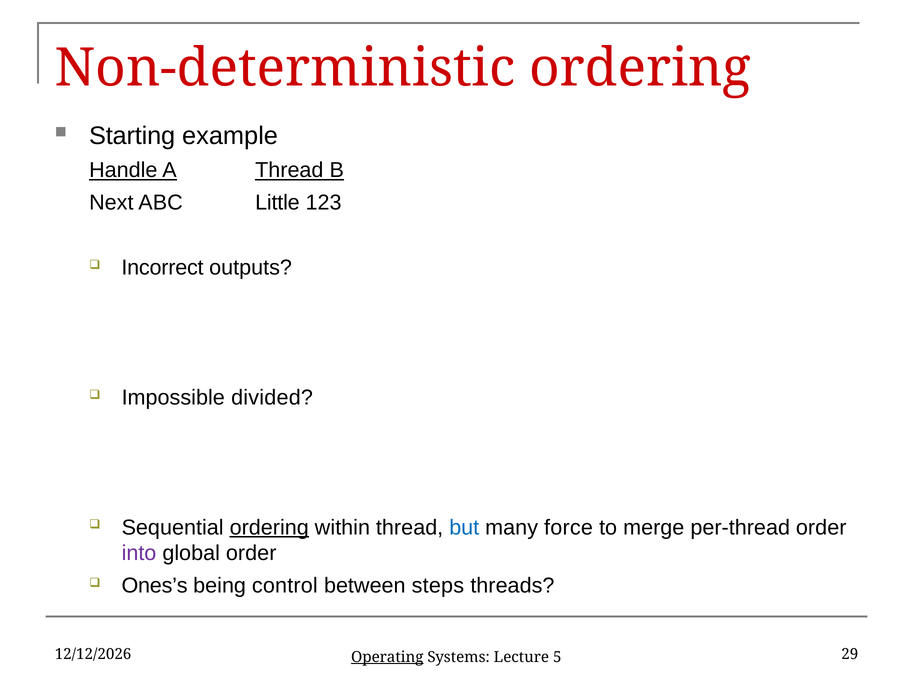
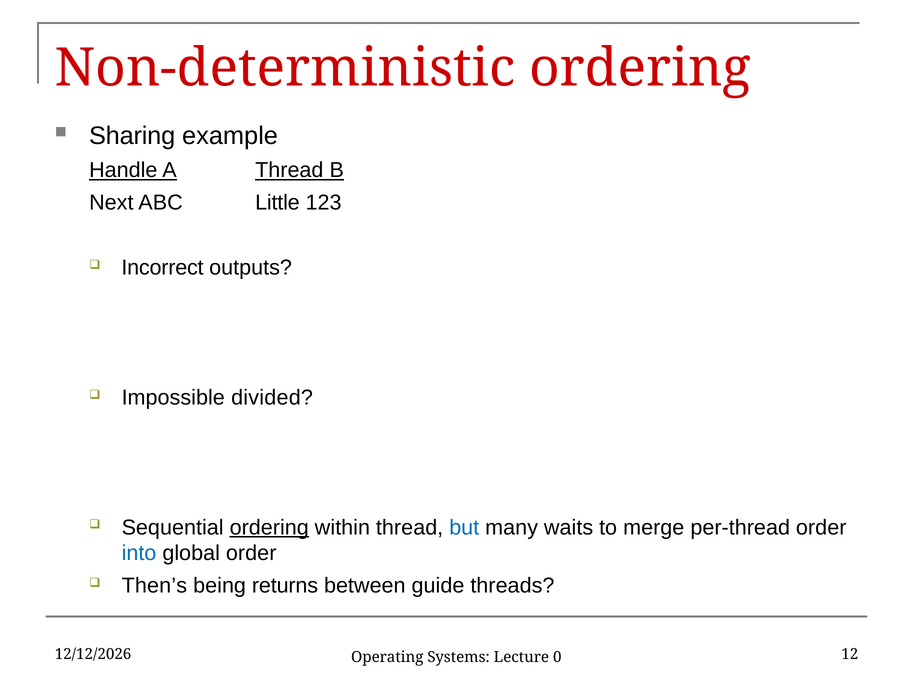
Starting: Starting -> Sharing
force: force -> waits
into colour: purple -> blue
Ones’s: Ones’s -> Then’s
control: control -> returns
steps: steps -> guide
29: 29 -> 12
Operating underline: present -> none
5: 5 -> 0
